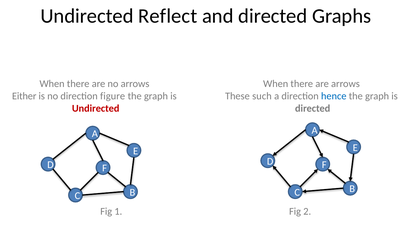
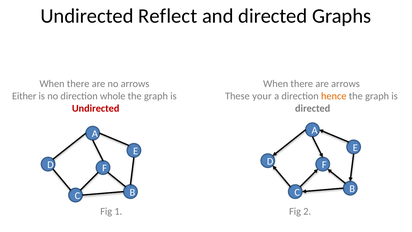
figure: figure -> whole
such: such -> your
hence colour: blue -> orange
